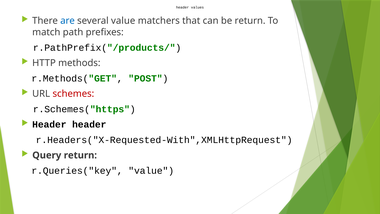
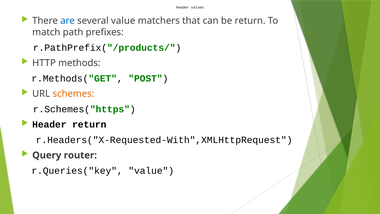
schemes colour: red -> orange
Header header: header -> return
Query return: return -> router
